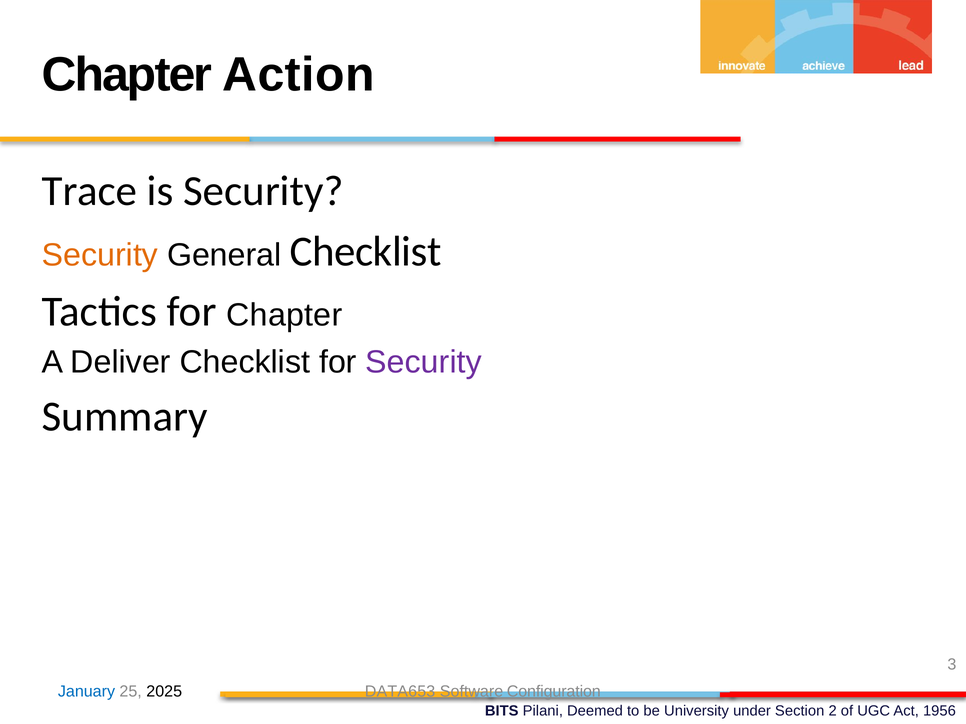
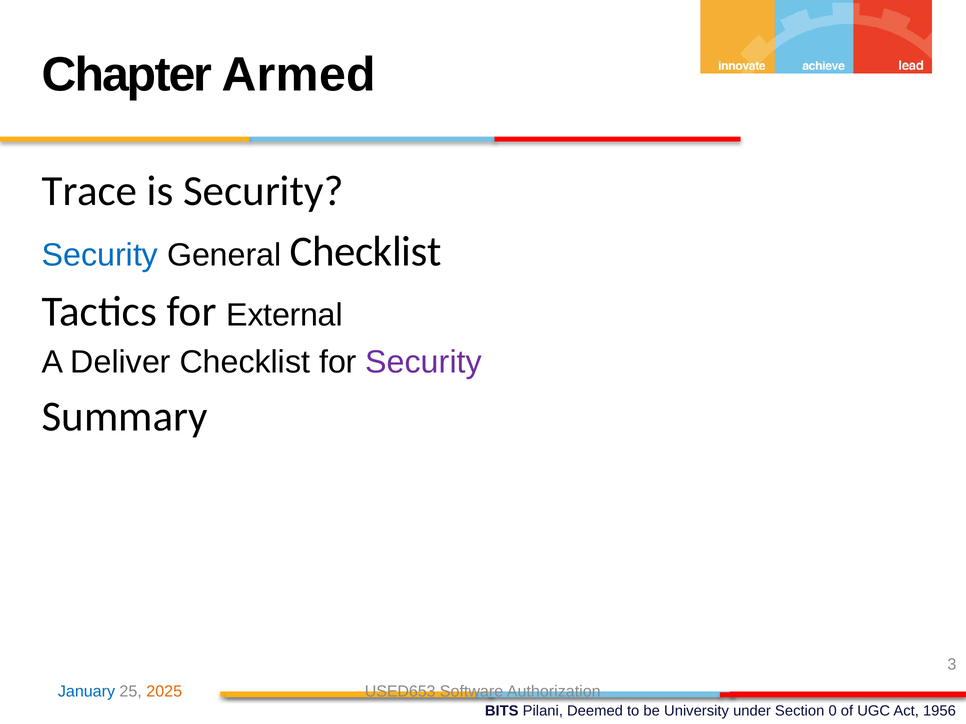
Action: Action -> Armed
Security at (100, 255) colour: orange -> blue
for Chapter: Chapter -> External
2025 colour: black -> orange
DATA653: DATA653 -> USED653
Configuration: Configuration -> Authorization
2: 2 -> 0
